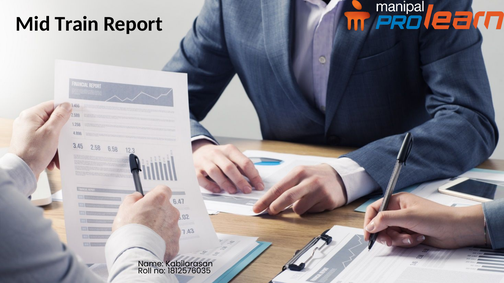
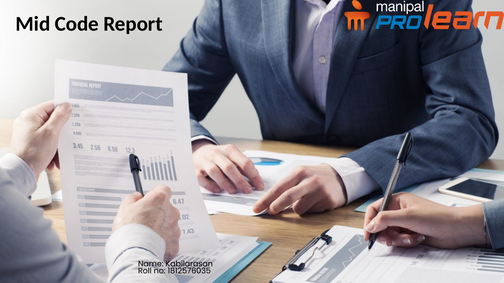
Train: Train -> Code
